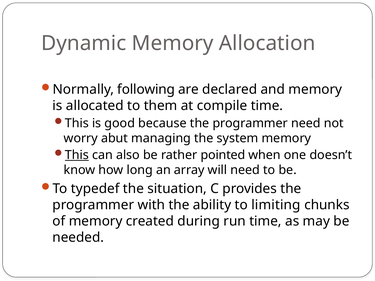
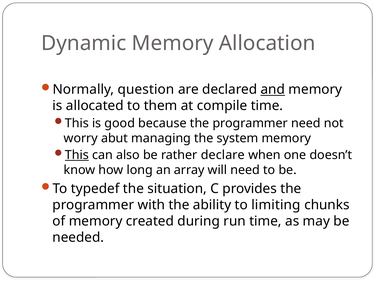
following: following -> question
and underline: none -> present
pointed: pointed -> declare
